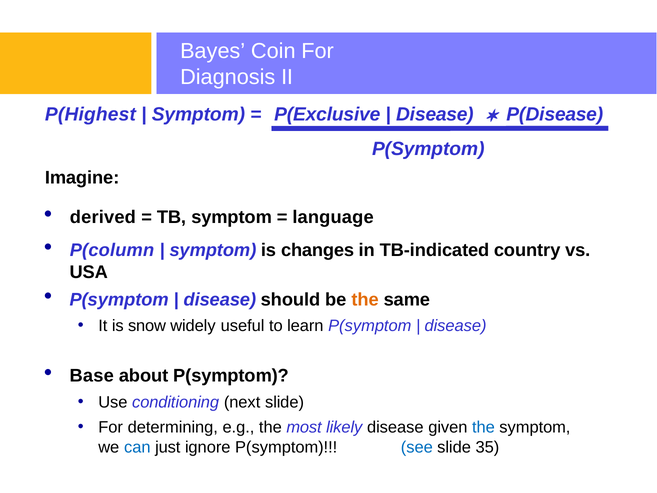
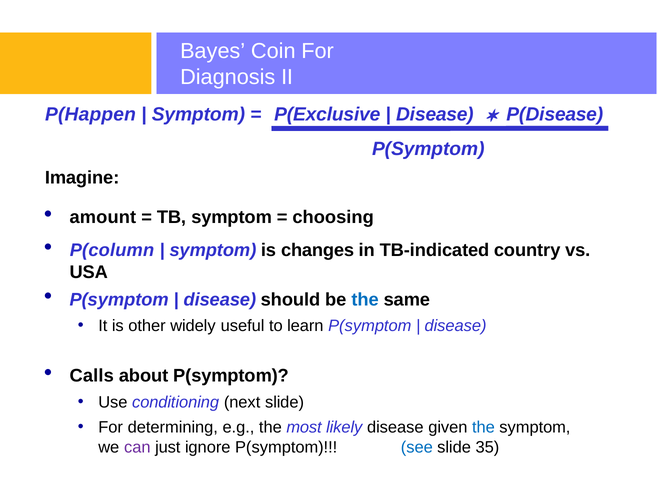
P(Highest: P(Highest -> P(Happen
derived: derived -> amount
language: language -> choosing
the at (365, 300) colour: orange -> blue
snow: snow -> other
Base: Base -> Calls
can colour: blue -> purple
